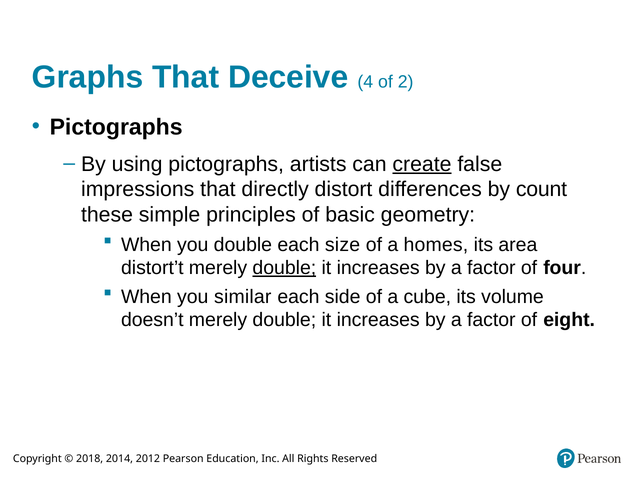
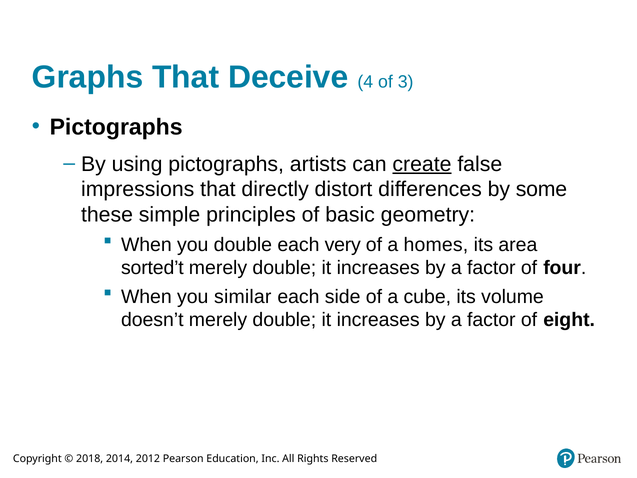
2: 2 -> 3
count: count -> some
size: size -> very
distort’t: distort’t -> sorted’t
double at (284, 268) underline: present -> none
